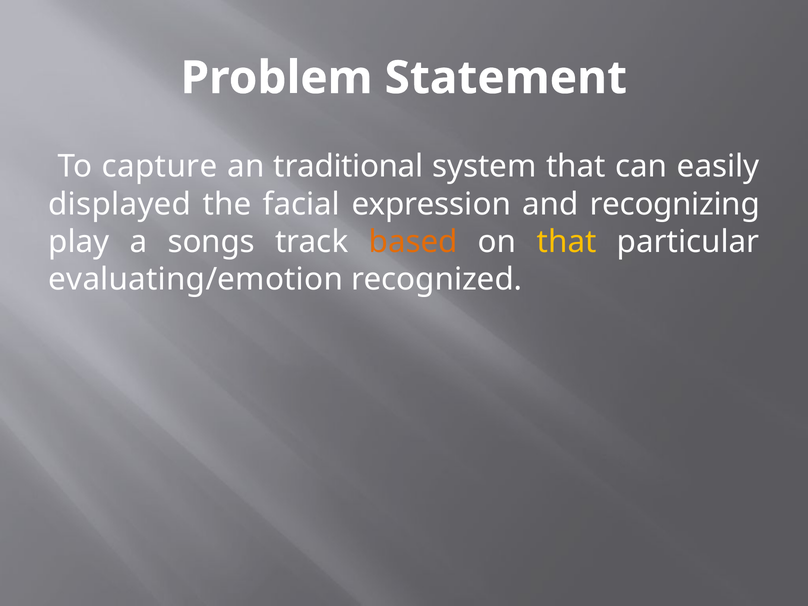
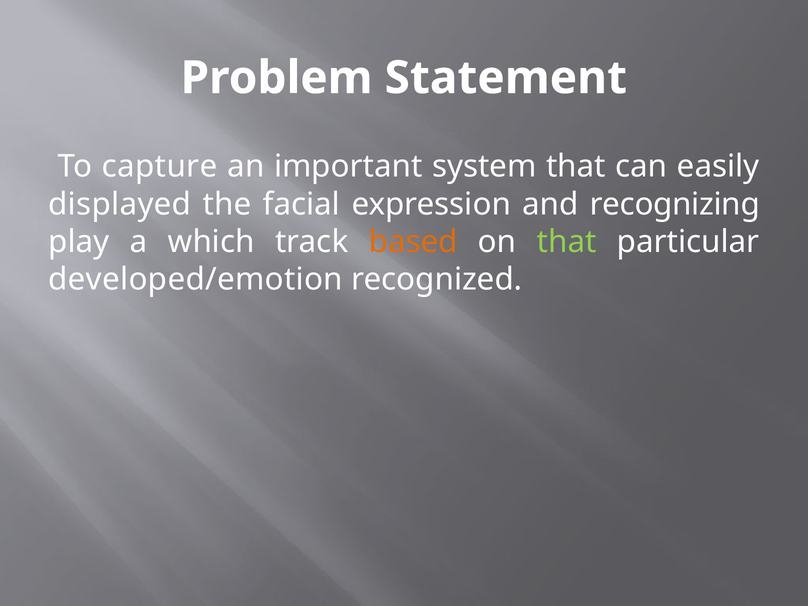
traditional: traditional -> important
songs: songs -> which
that at (567, 242) colour: yellow -> light green
evaluating/emotion: evaluating/emotion -> developed/emotion
